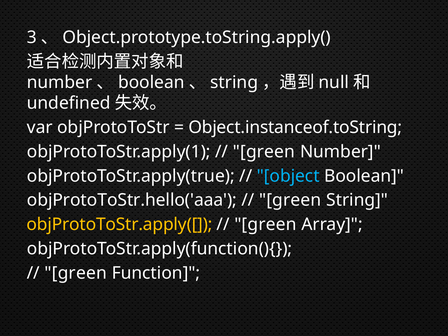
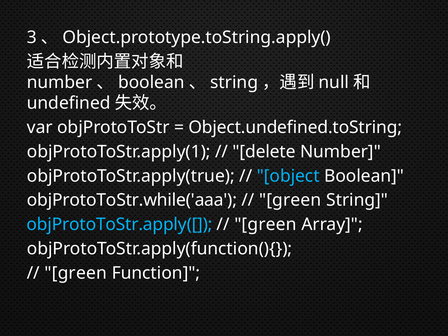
Object.instanceof.toString: Object.instanceof.toString -> Object.undefined.toString
green at (264, 152): green -> delete
objProtoToStr.hello('aaa: objProtoToStr.hello('aaa -> objProtoToStr.while('aaa
objProtoToStr.apply([ colour: yellow -> light blue
